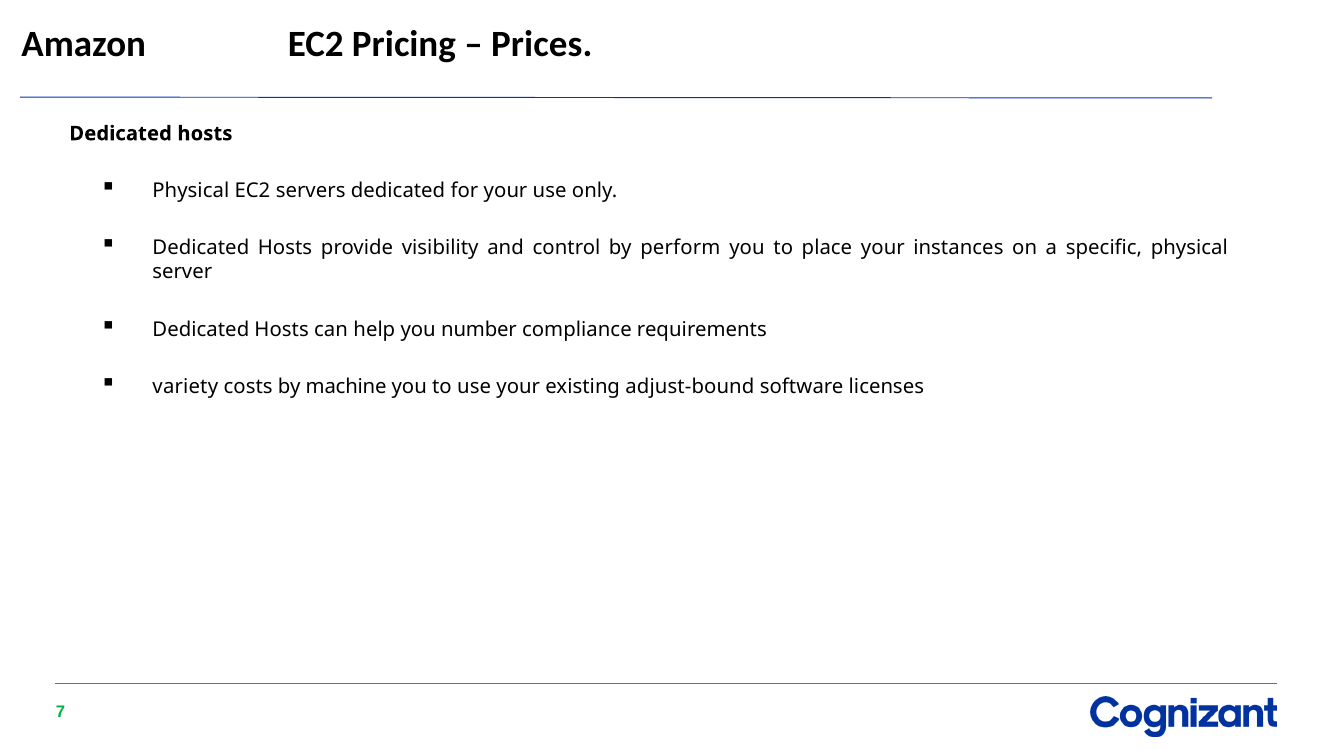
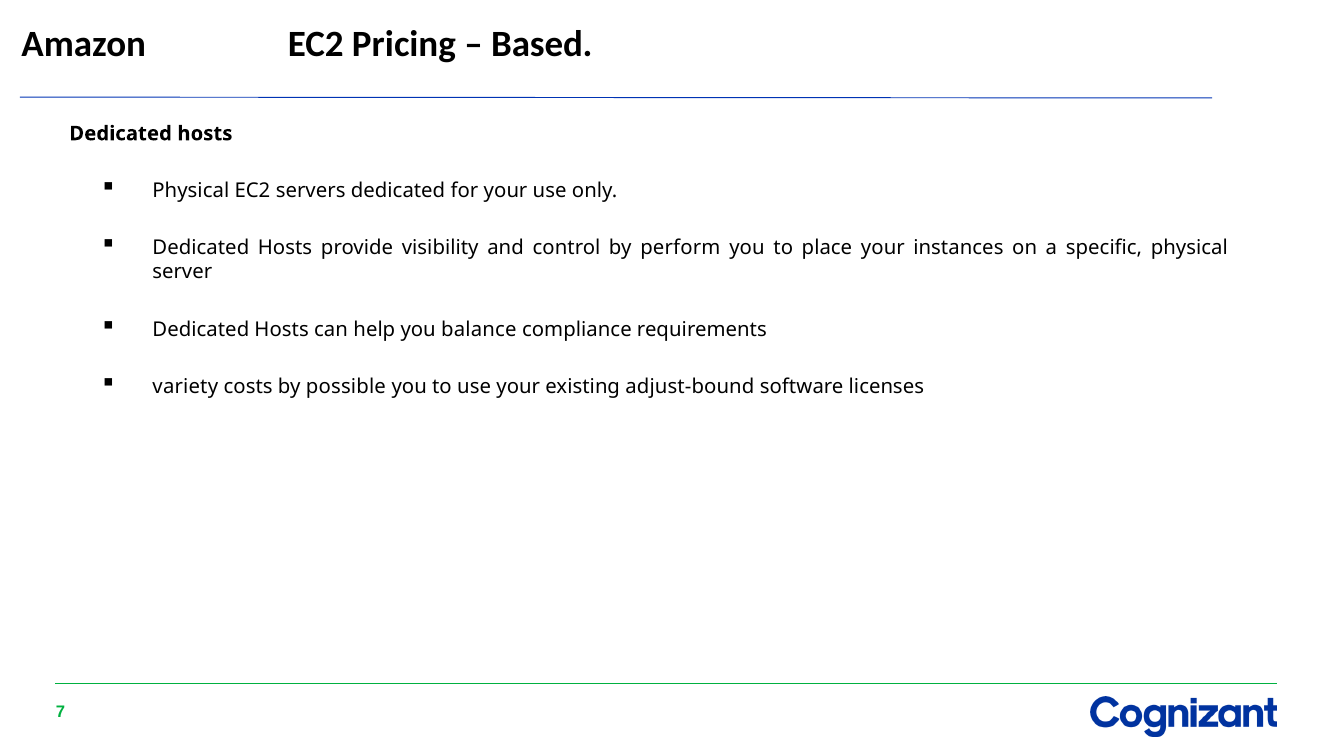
Prices: Prices -> Based
number: number -> balance
machine: machine -> possible
